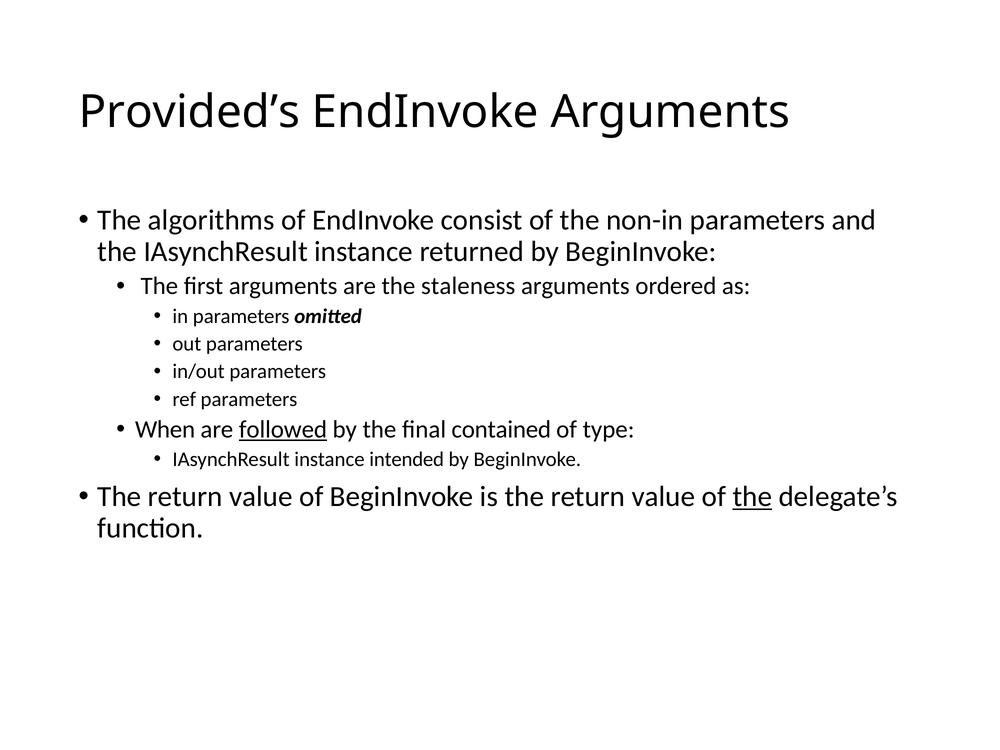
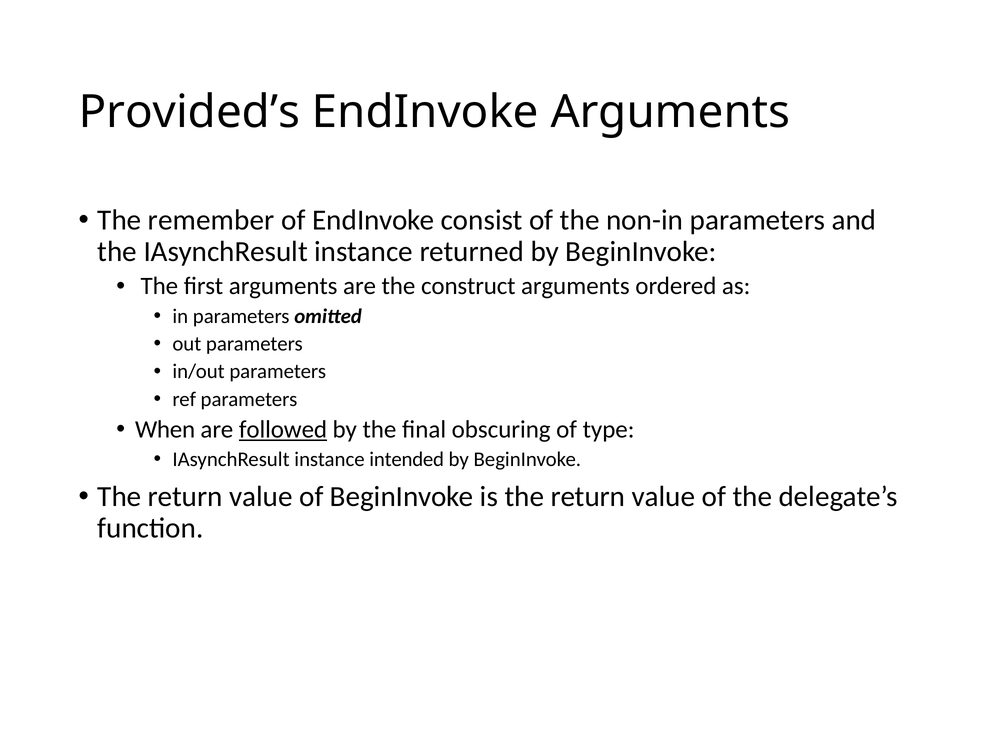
algorithms: algorithms -> remember
staleness: staleness -> construct
contained: contained -> obscuring
the at (752, 497) underline: present -> none
